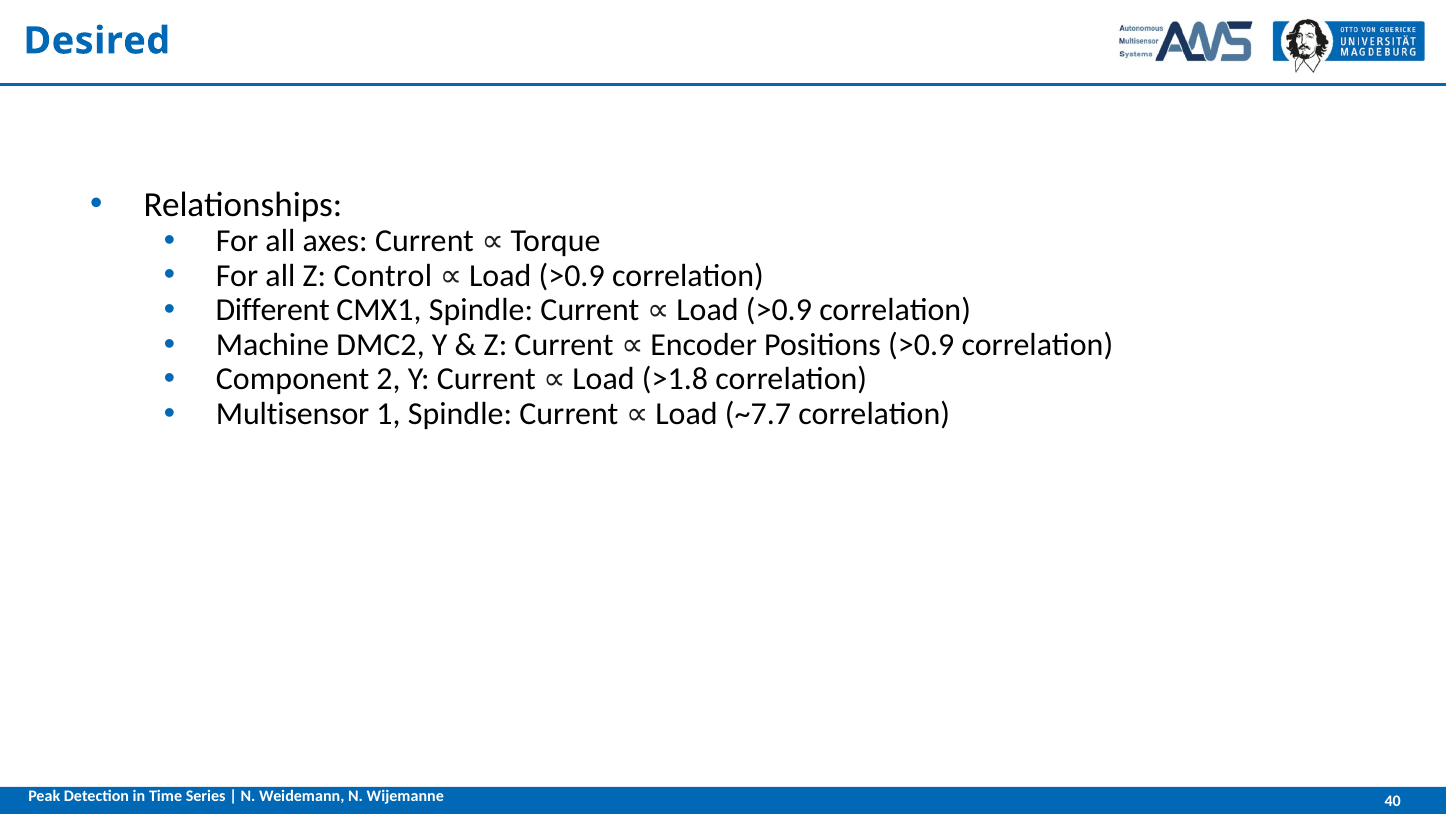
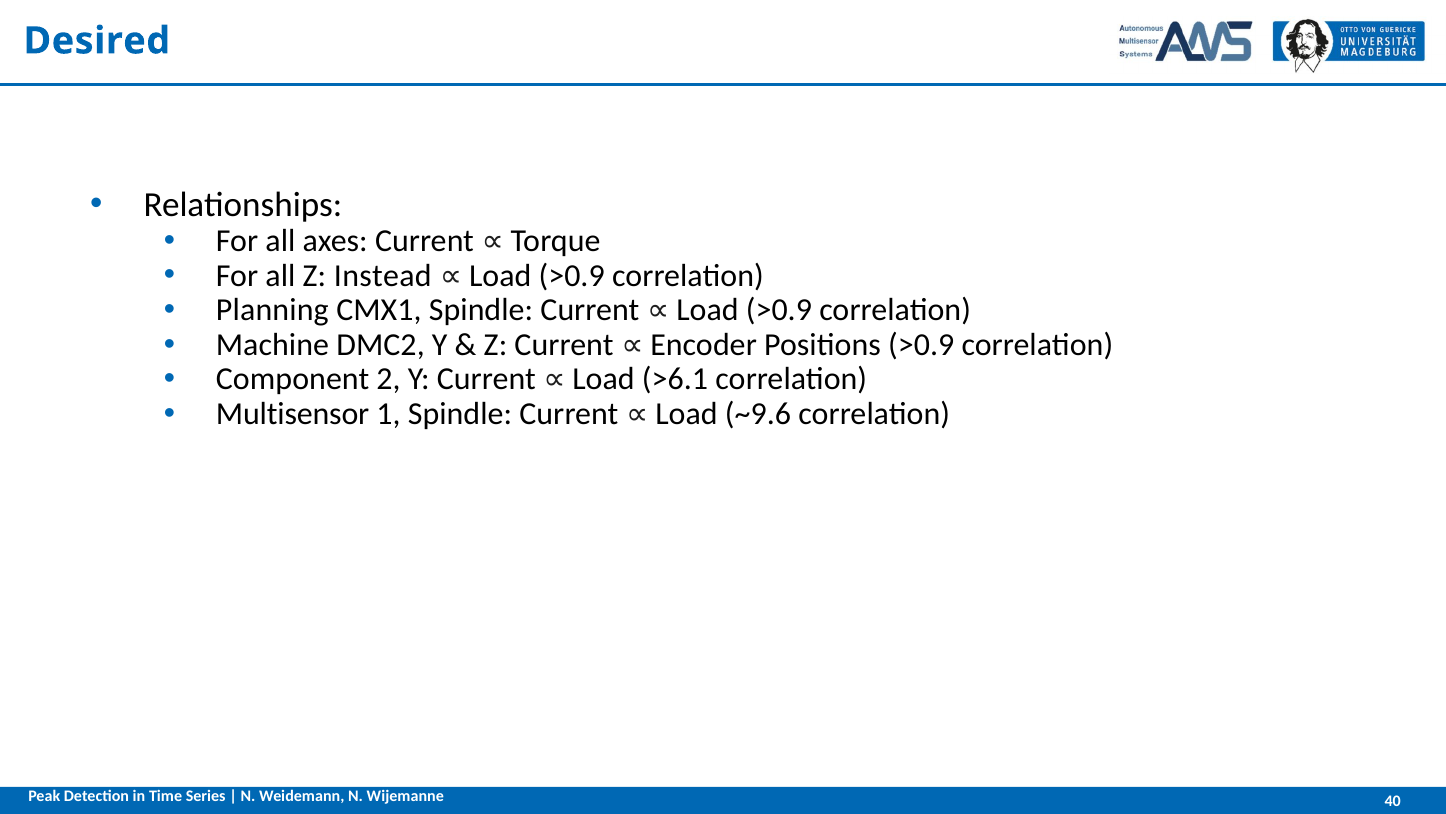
Control: Control -> Instead
Different: Different -> Planning
>1.8: >1.8 -> >6.1
~7.7: ~7.7 -> ~9.6
